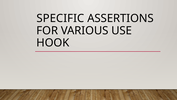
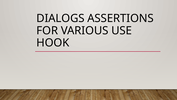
SPECIFIC: SPECIFIC -> DIALOGS
